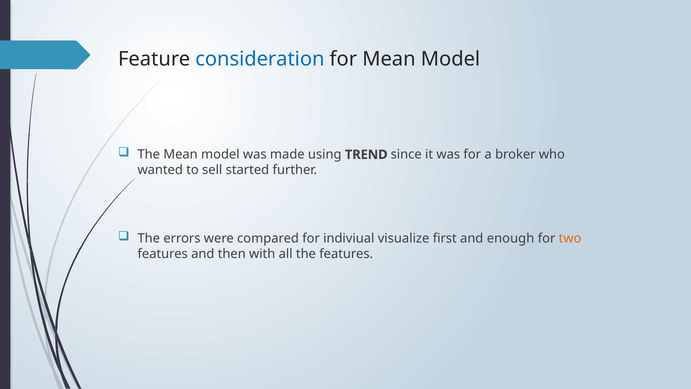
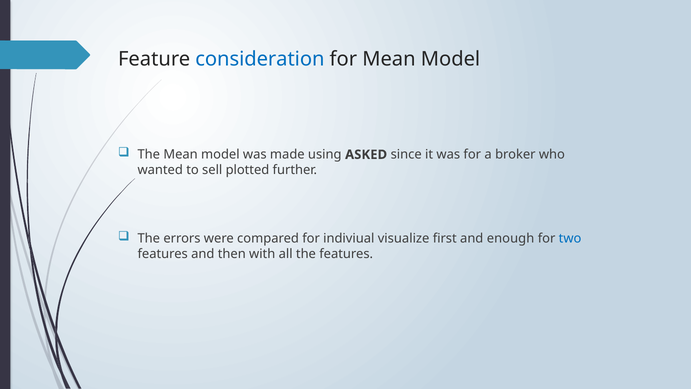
TREND: TREND -> ASKED
started: started -> plotted
two colour: orange -> blue
